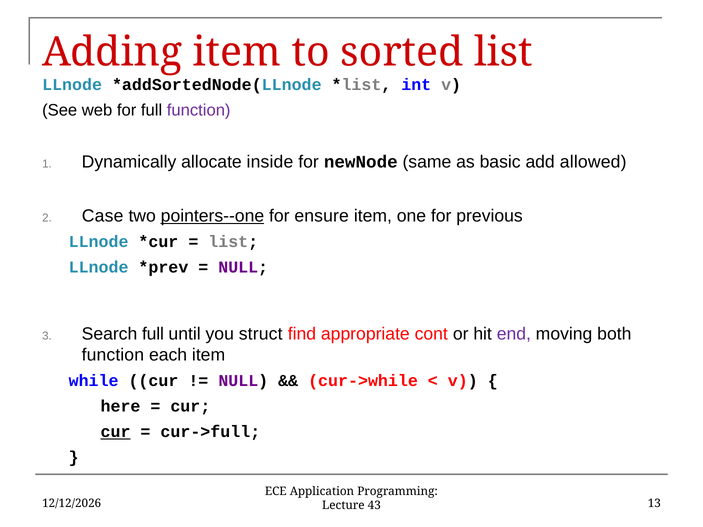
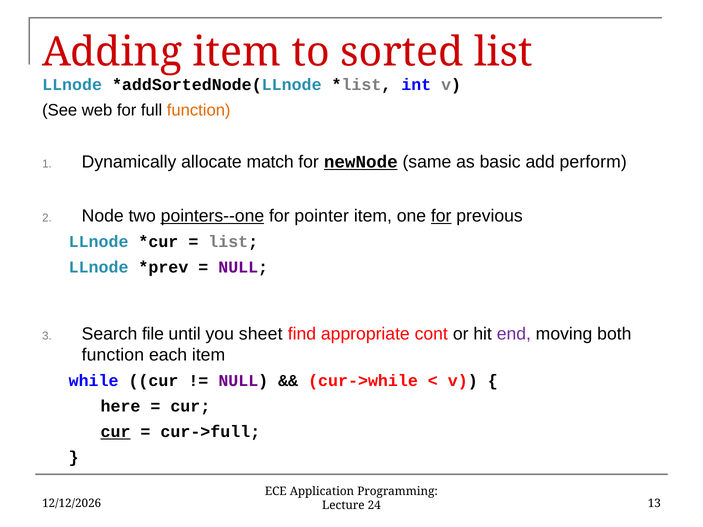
function at (199, 110) colour: purple -> orange
inside: inside -> match
newNode underline: none -> present
allowed: allowed -> perform
Case: Case -> Node
ensure: ensure -> pointer
for at (441, 216) underline: none -> present
Search full: full -> file
struct: struct -> sheet
43: 43 -> 24
